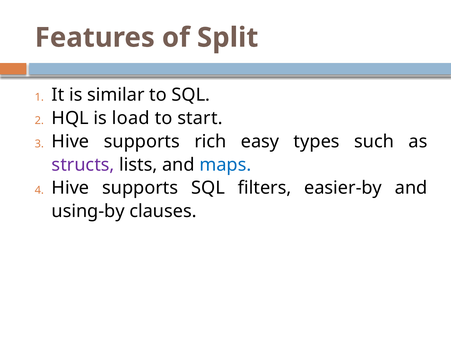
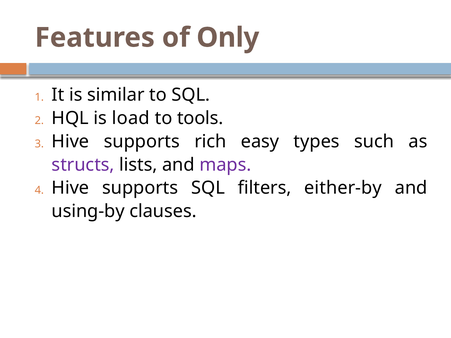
Split: Split -> Only
start: start -> tools
maps colour: blue -> purple
easier-by: easier-by -> either-by
